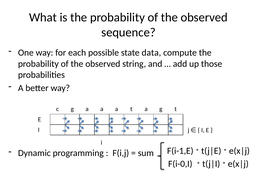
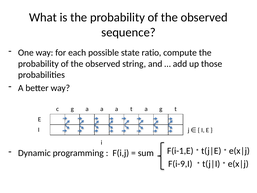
data: data -> ratio
F(i-0,I: F(i-0,I -> F(i-9,I
